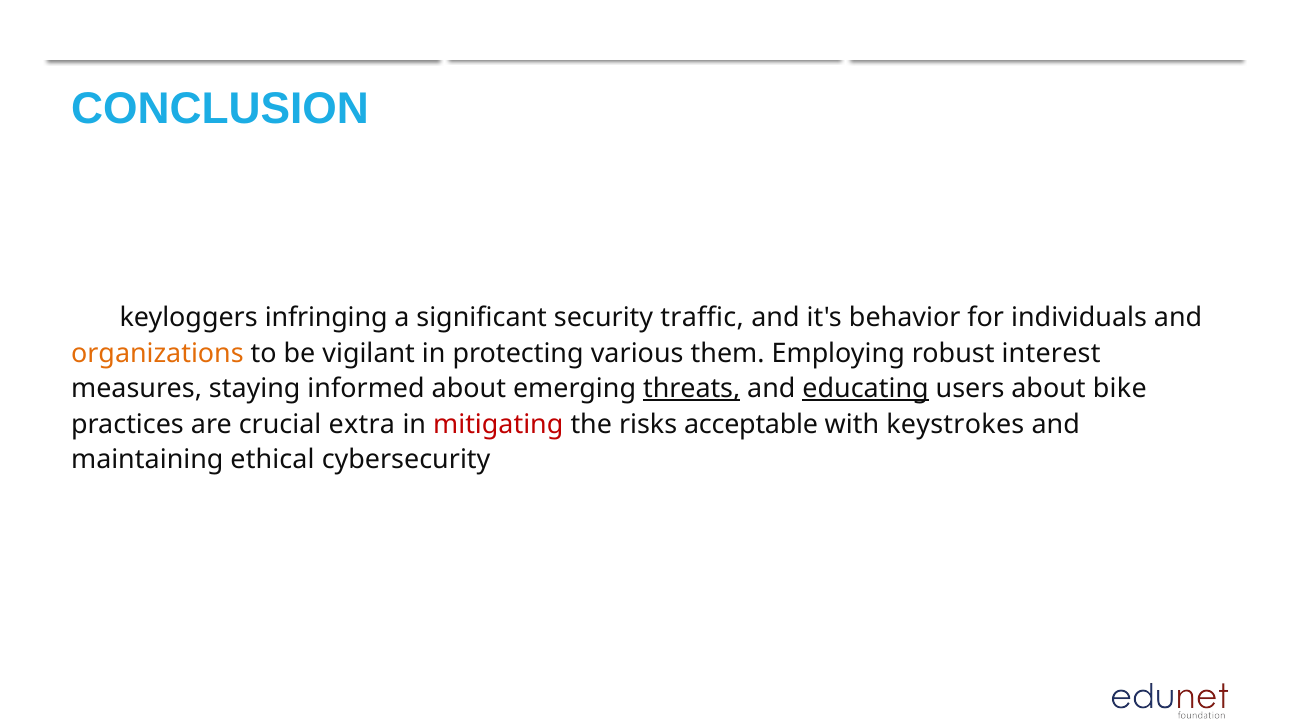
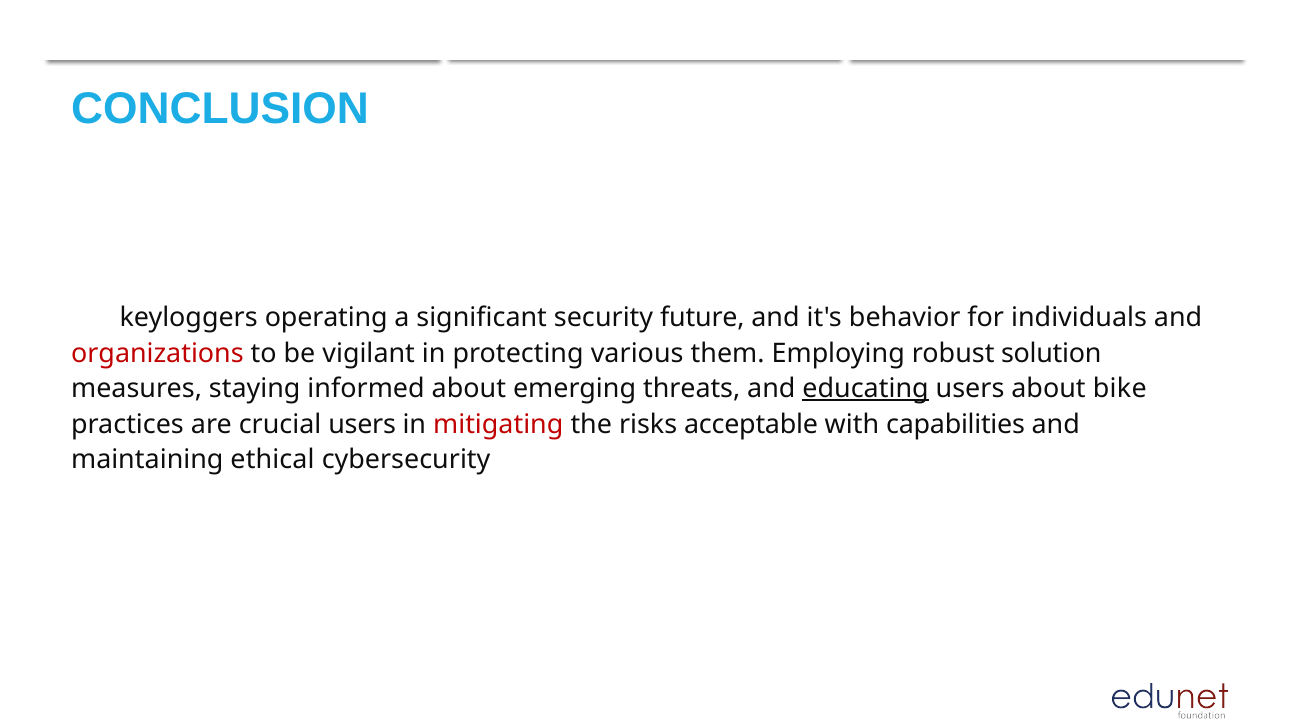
infringing: infringing -> operating
traffic: traffic -> future
organizations colour: orange -> red
interest: interest -> solution
threats underline: present -> none
crucial extra: extra -> users
keystrokes: keystrokes -> capabilities
